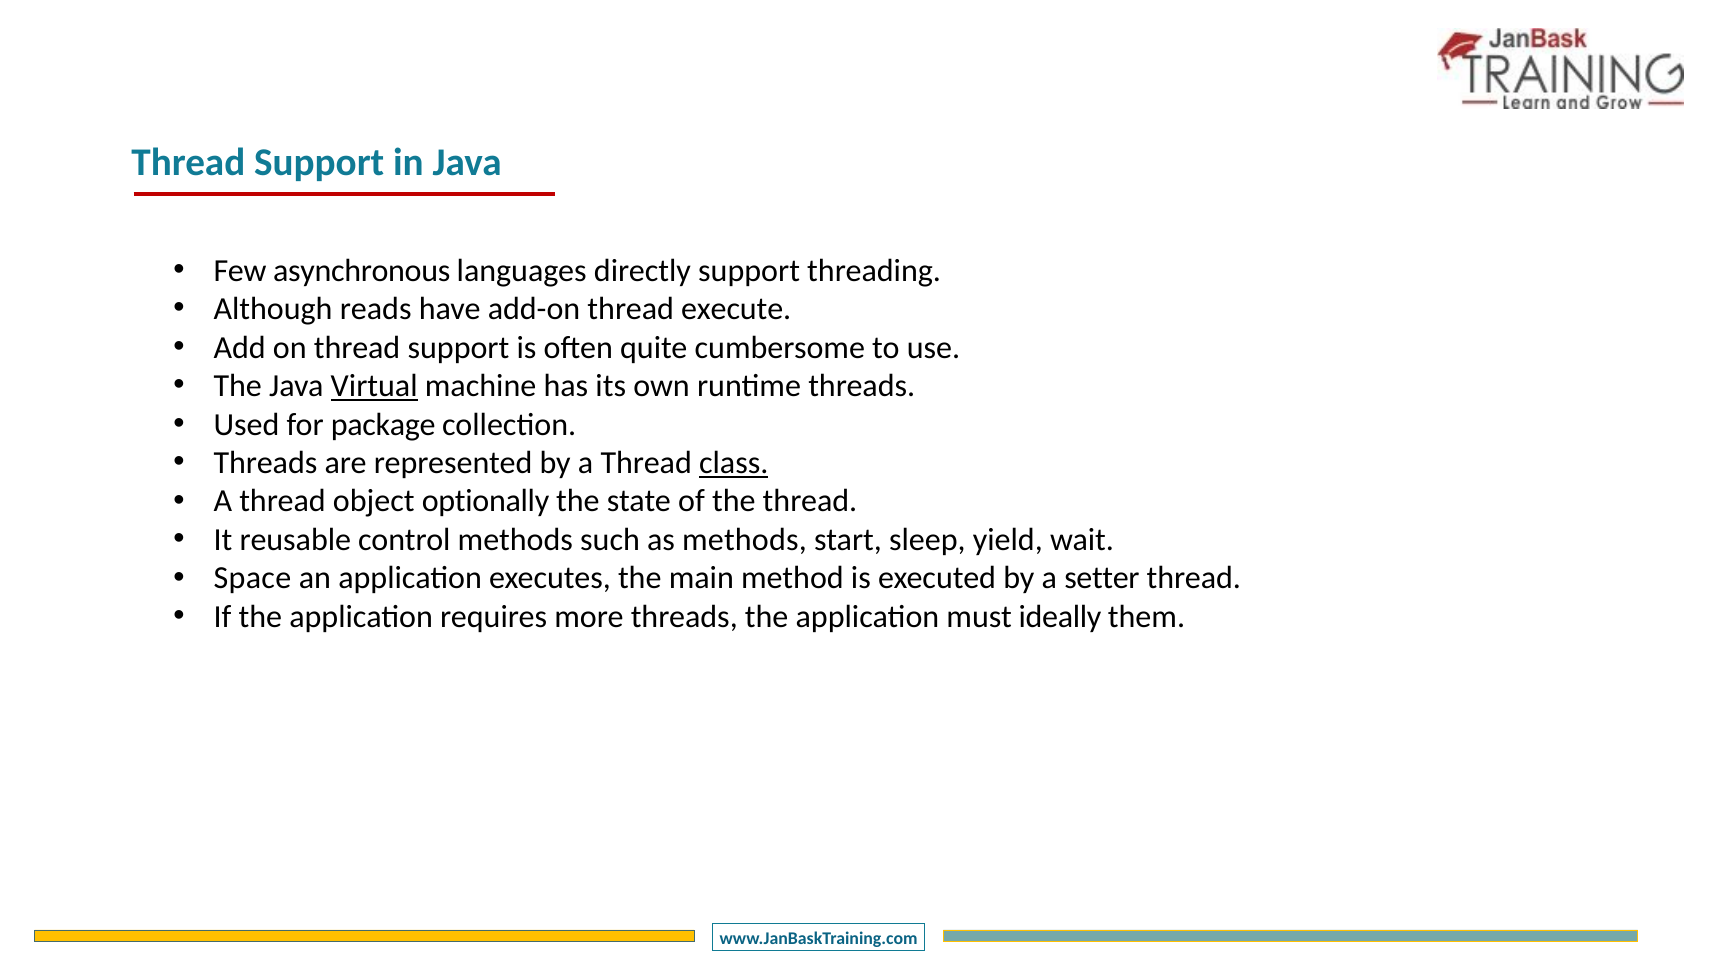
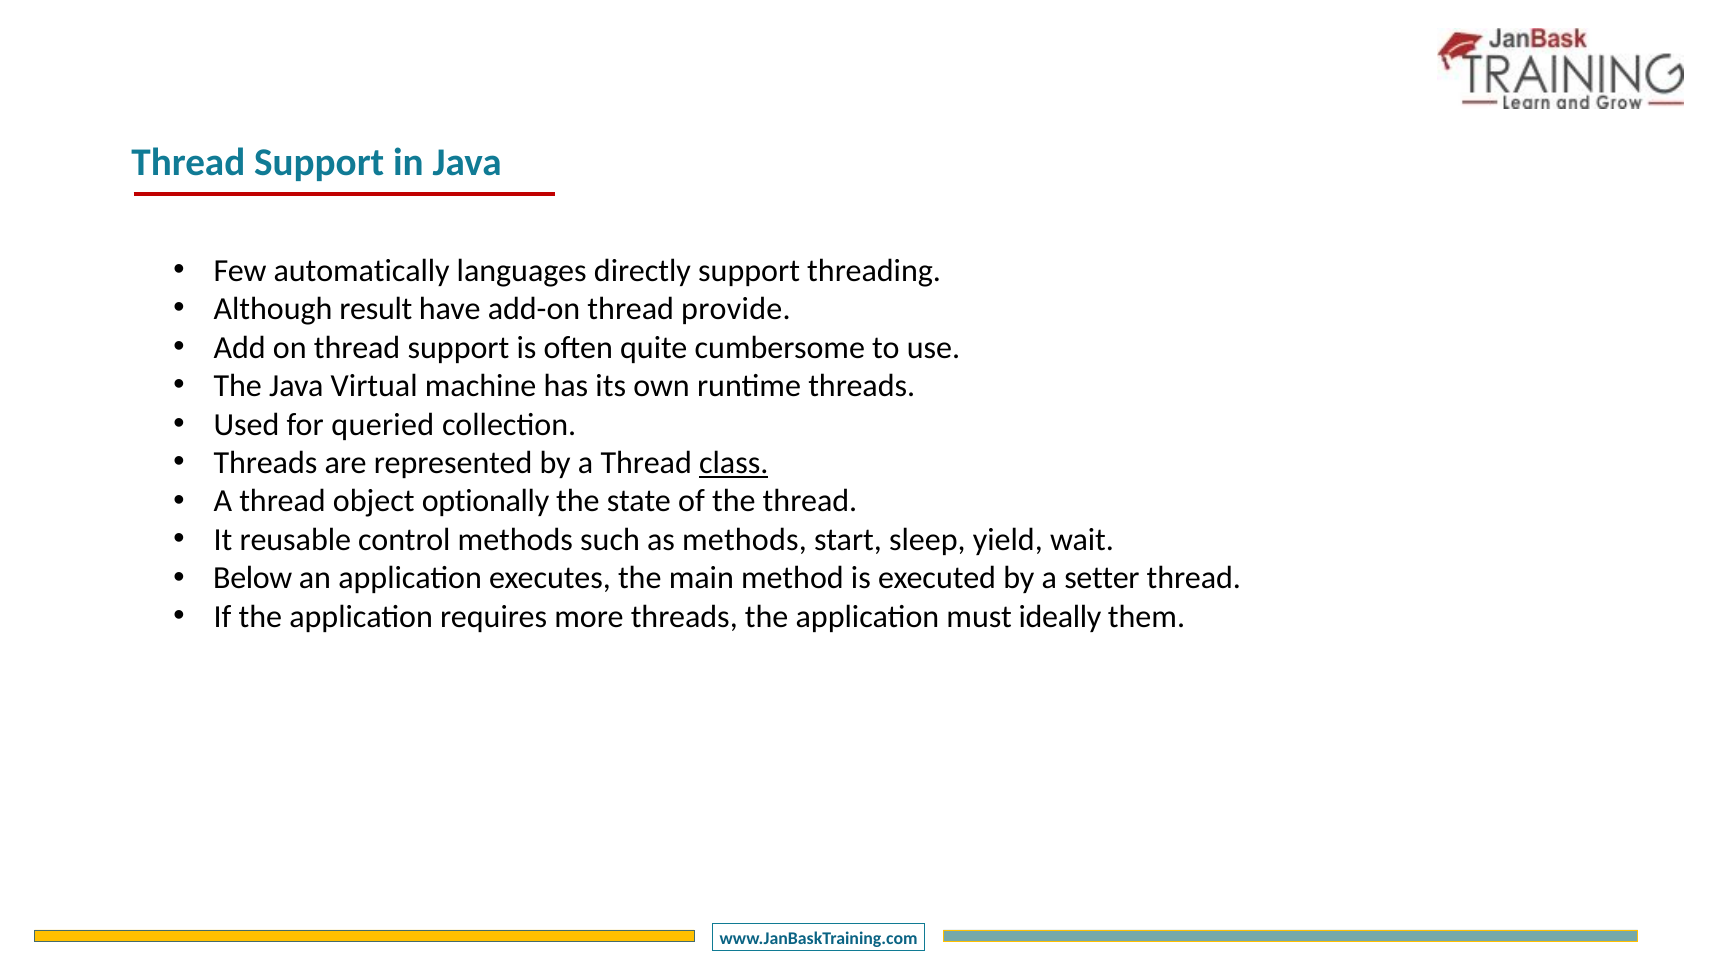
asynchronous: asynchronous -> automatically
reads: reads -> result
execute: execute -> provide
Virtual underline: present -> none
package: package -> queried
Space: Space -> Below
